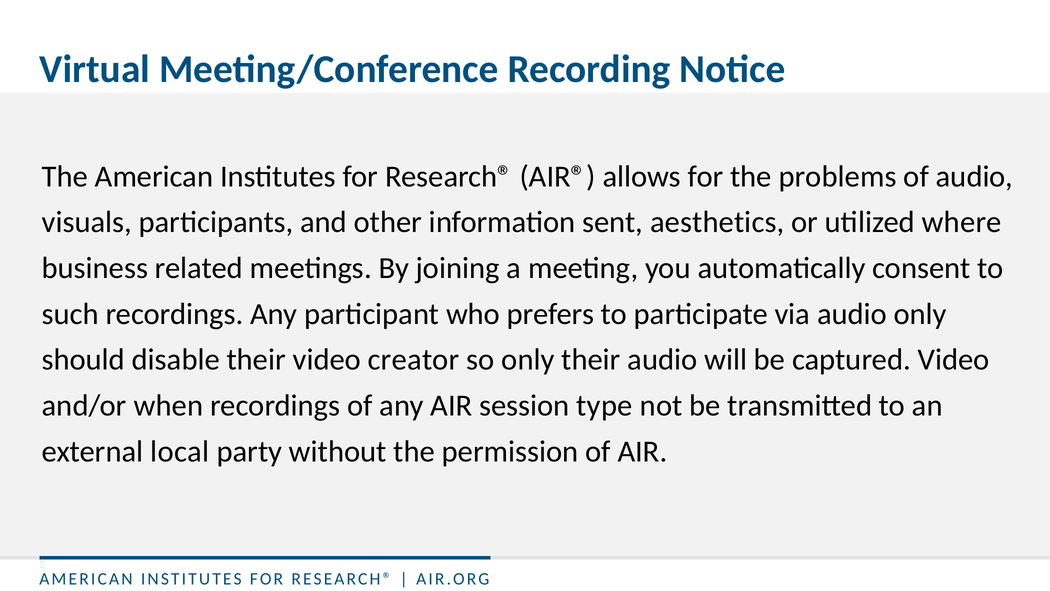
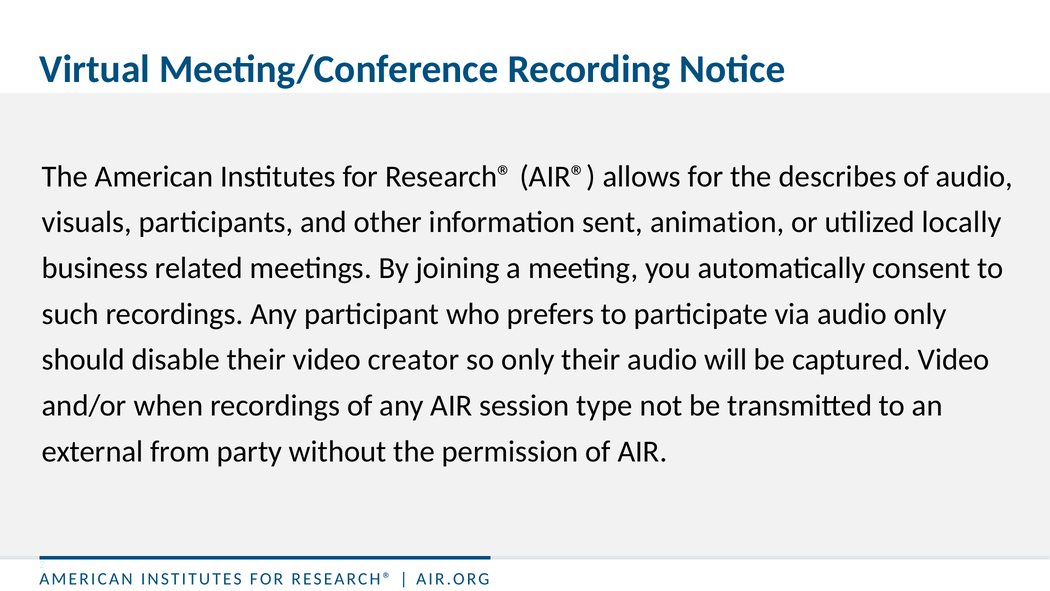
problems: problems -> describes
aesthetics: aesthetics -> animation
where: where -> locally
local: local -> from
